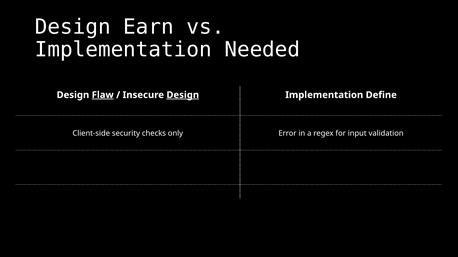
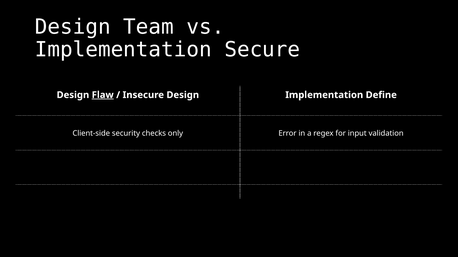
Earn: Earn -> Team
Needed: Needed -> Secure
Design at (183, 95) underline: present -> none
